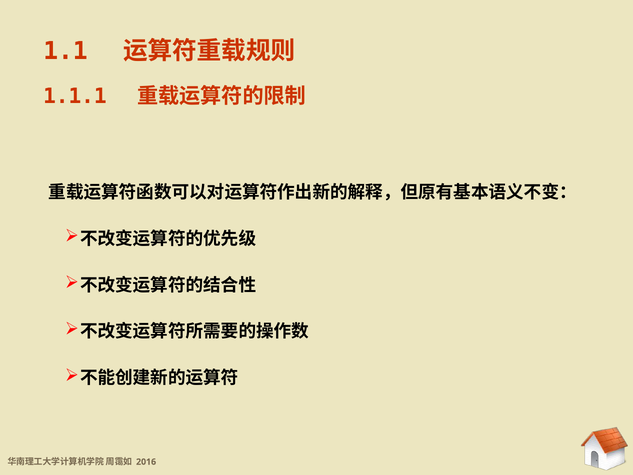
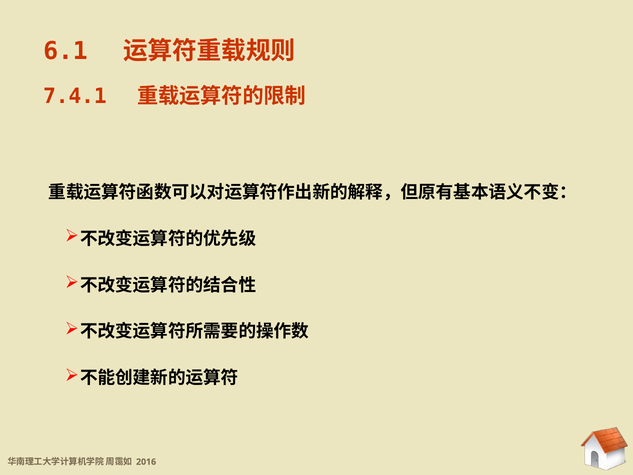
1.1: 1.1 -> 6.1
1.1.1: 1.1.1 -> 7.4.1
